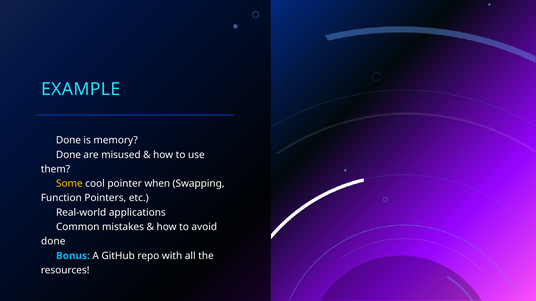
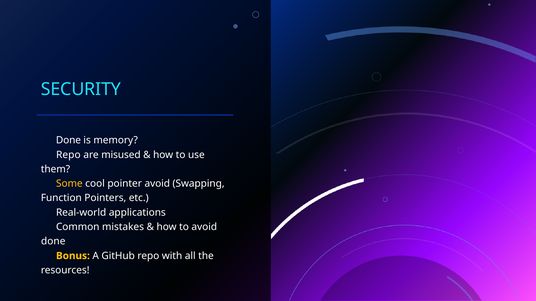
EXAMPLE: EXAMPLE -> SECURITY
Done at (68, 155): Done -> Repo
pointer when: when -> avoid
Bonus colour: light blue -> yellow
